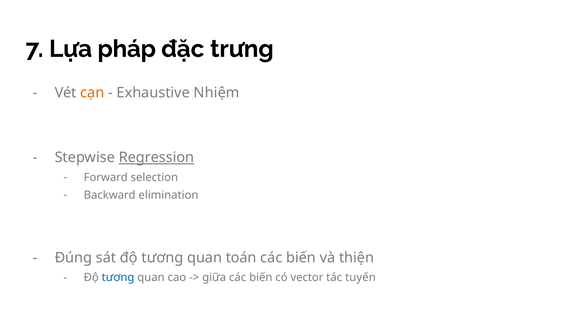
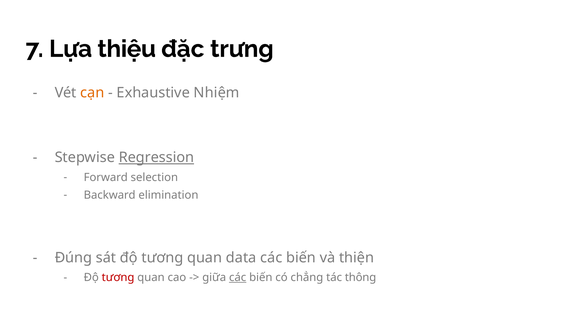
pháp: pháp -> thiệu
toán: toán -> data
tương at (118, 277) colour: blue -> red
các at (238, 277) underline: none -> present
vector: vector -> chẳng
tuyến: tuyến -> thông
